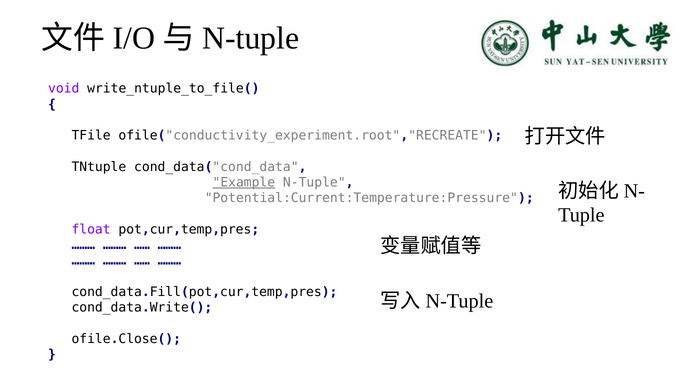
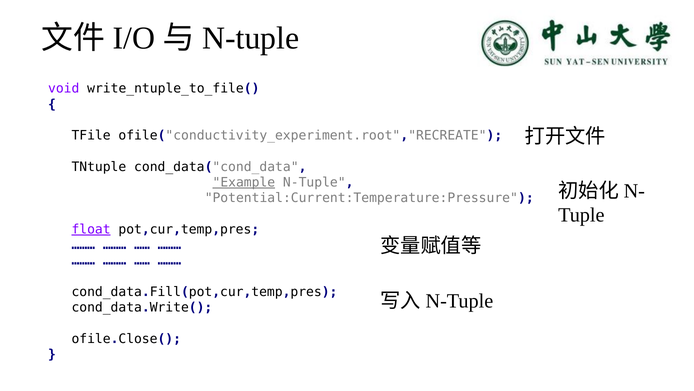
float underline: none -> present
